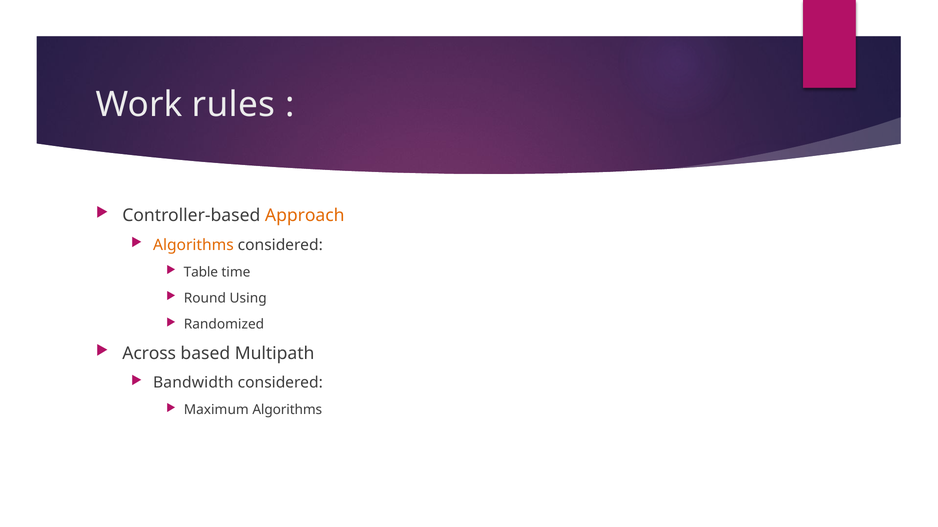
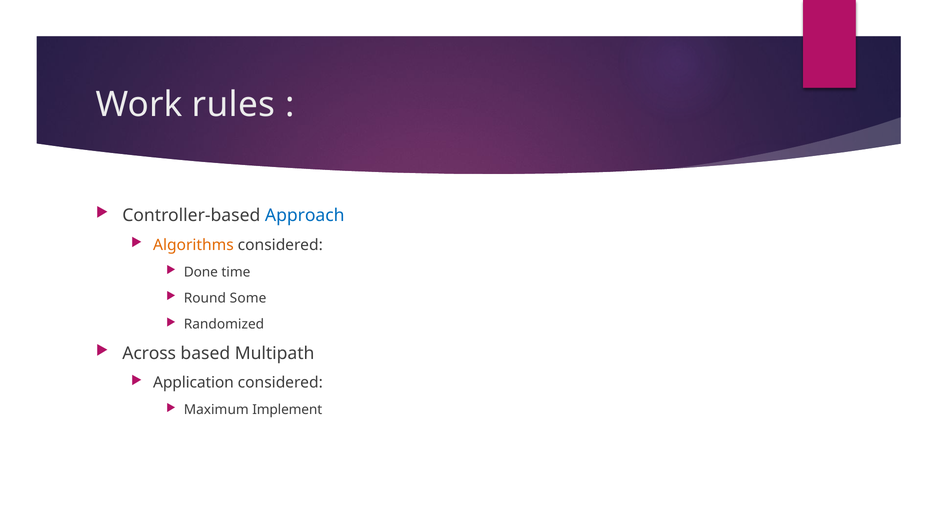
Approach colour: orange -> blue
Table: Table -> Done
Using: Using -> Some
Bandwidth: Bandwidth -> Application
Maximum Algorithms: Algorithms -> Implement
